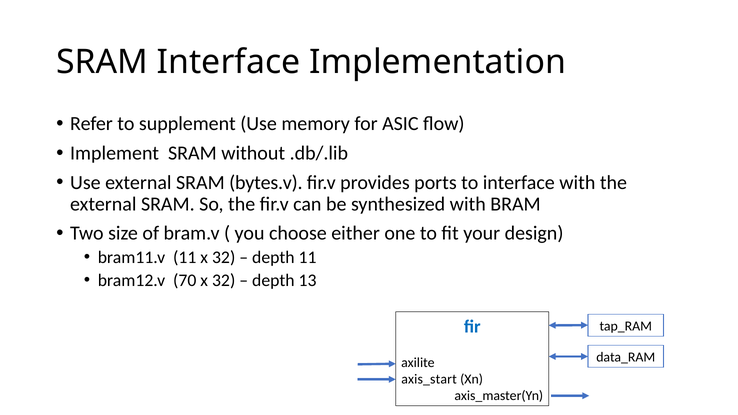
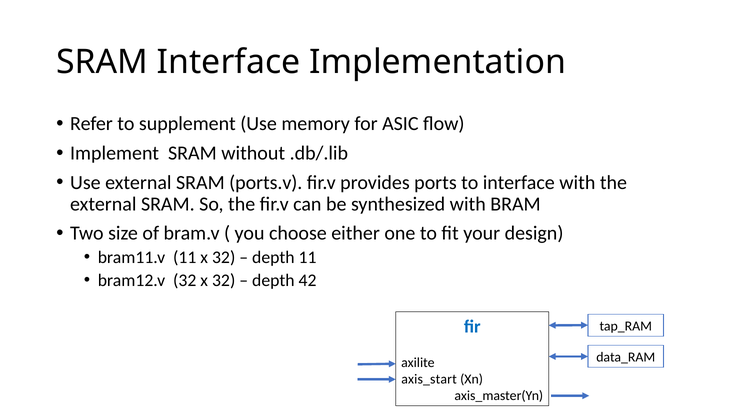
bytes.v: bytes.v -> ports.v
bram12.v 70: 70 -> 32
13: 13 -> 42
